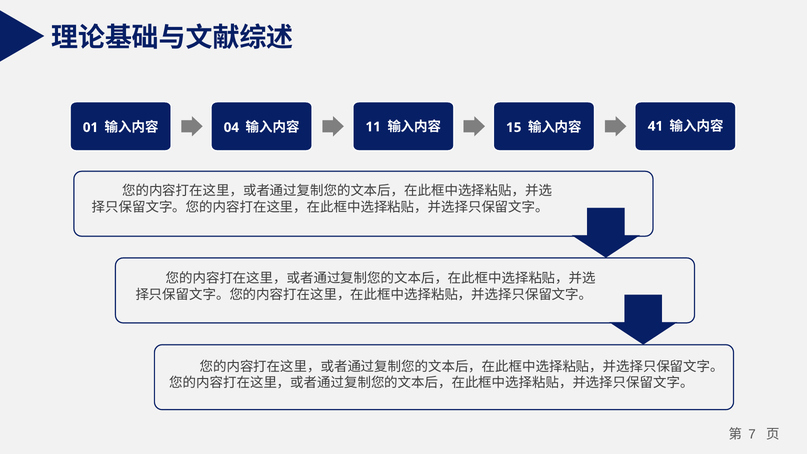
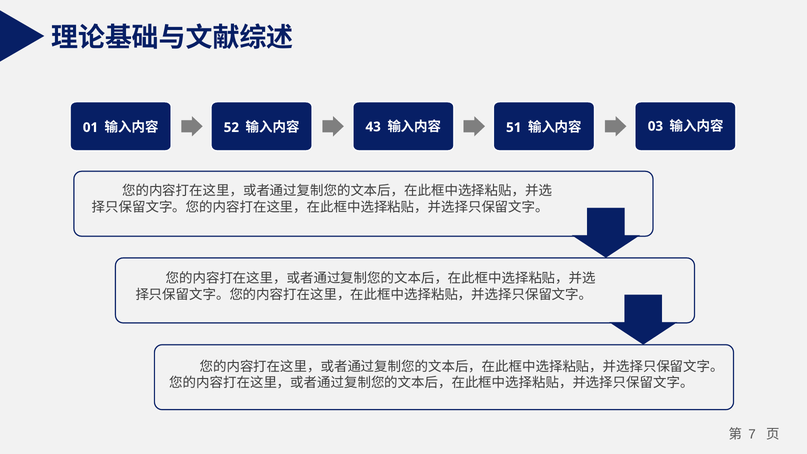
04: 04 -> 52
11: 11 -> 43
15: 15 -> 51
41: 41 -> 03
